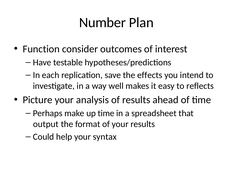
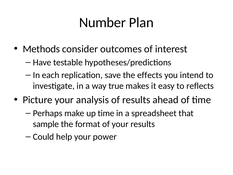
Function: Function -> Methods
well: well -> true
output: output -> sample
syntax: syntax -> power
